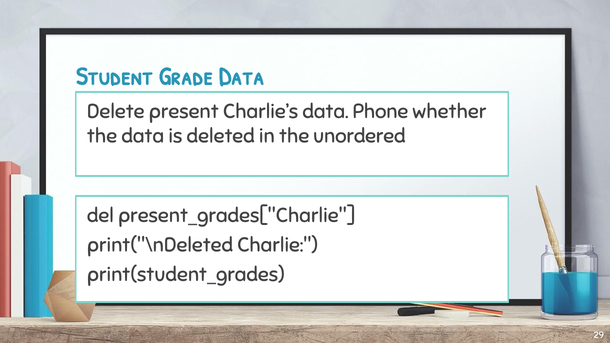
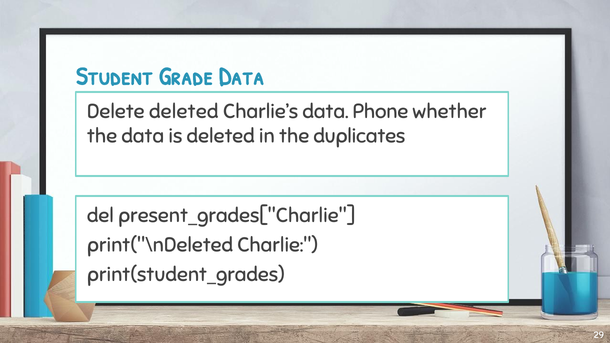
Delete present: present -> deleted
unordered: unordered -> duplicates
